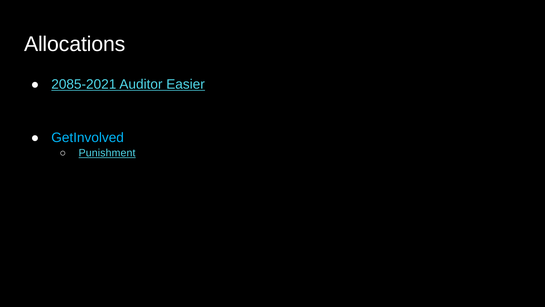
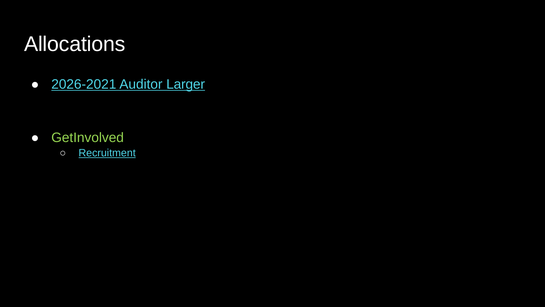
2085-2021: 2085-2021 -> 2026-2021
Easier: Easier -> Larger
GetInvolved colour: light blue -> light green
Punishment: Punishment -> Recruitment
